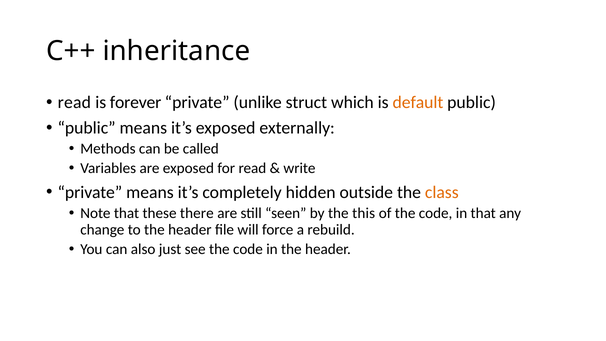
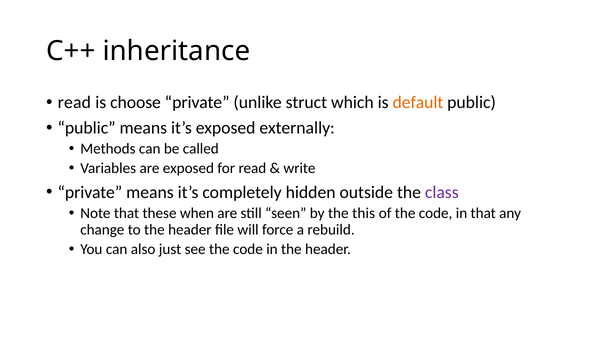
forever: forever -> choose
class colour: orange -> purple
there: there -> when
